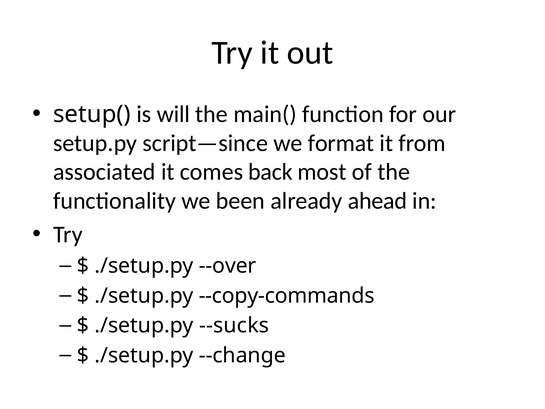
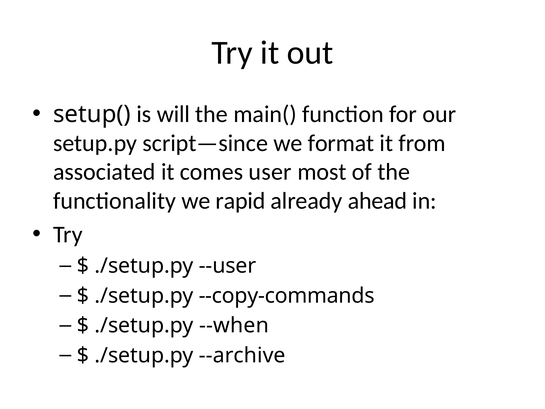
back: back -> user
been: been -> rapid
--over: --over -> --user
--sucks: --sucks -> --when
--change: --change -> --archive
